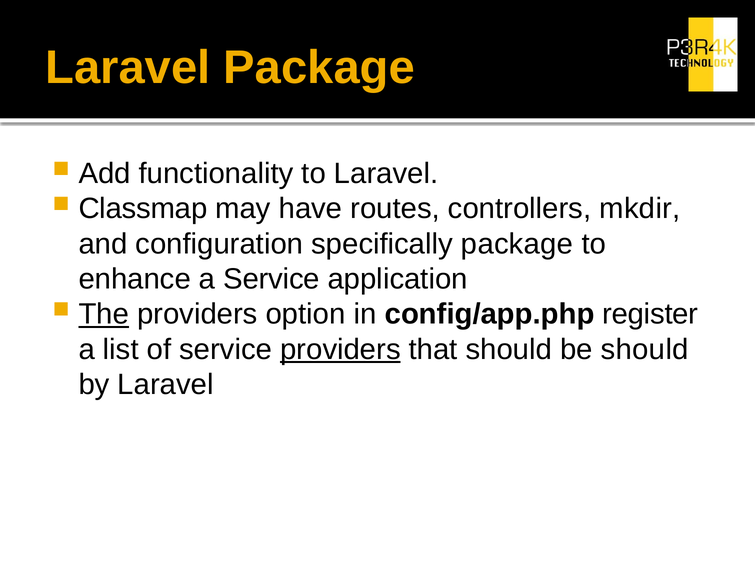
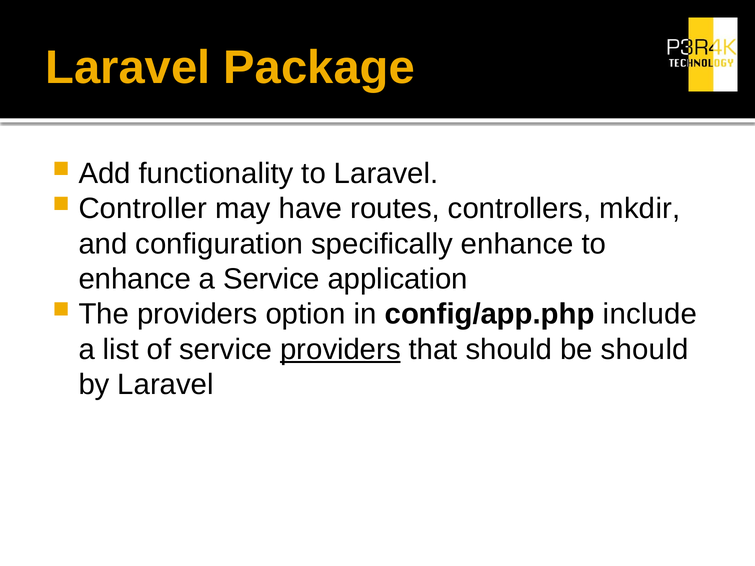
Classmap: Classmap -> Controller
specifically package: package -> enhance
The underline: present -> none
register: register -> include
